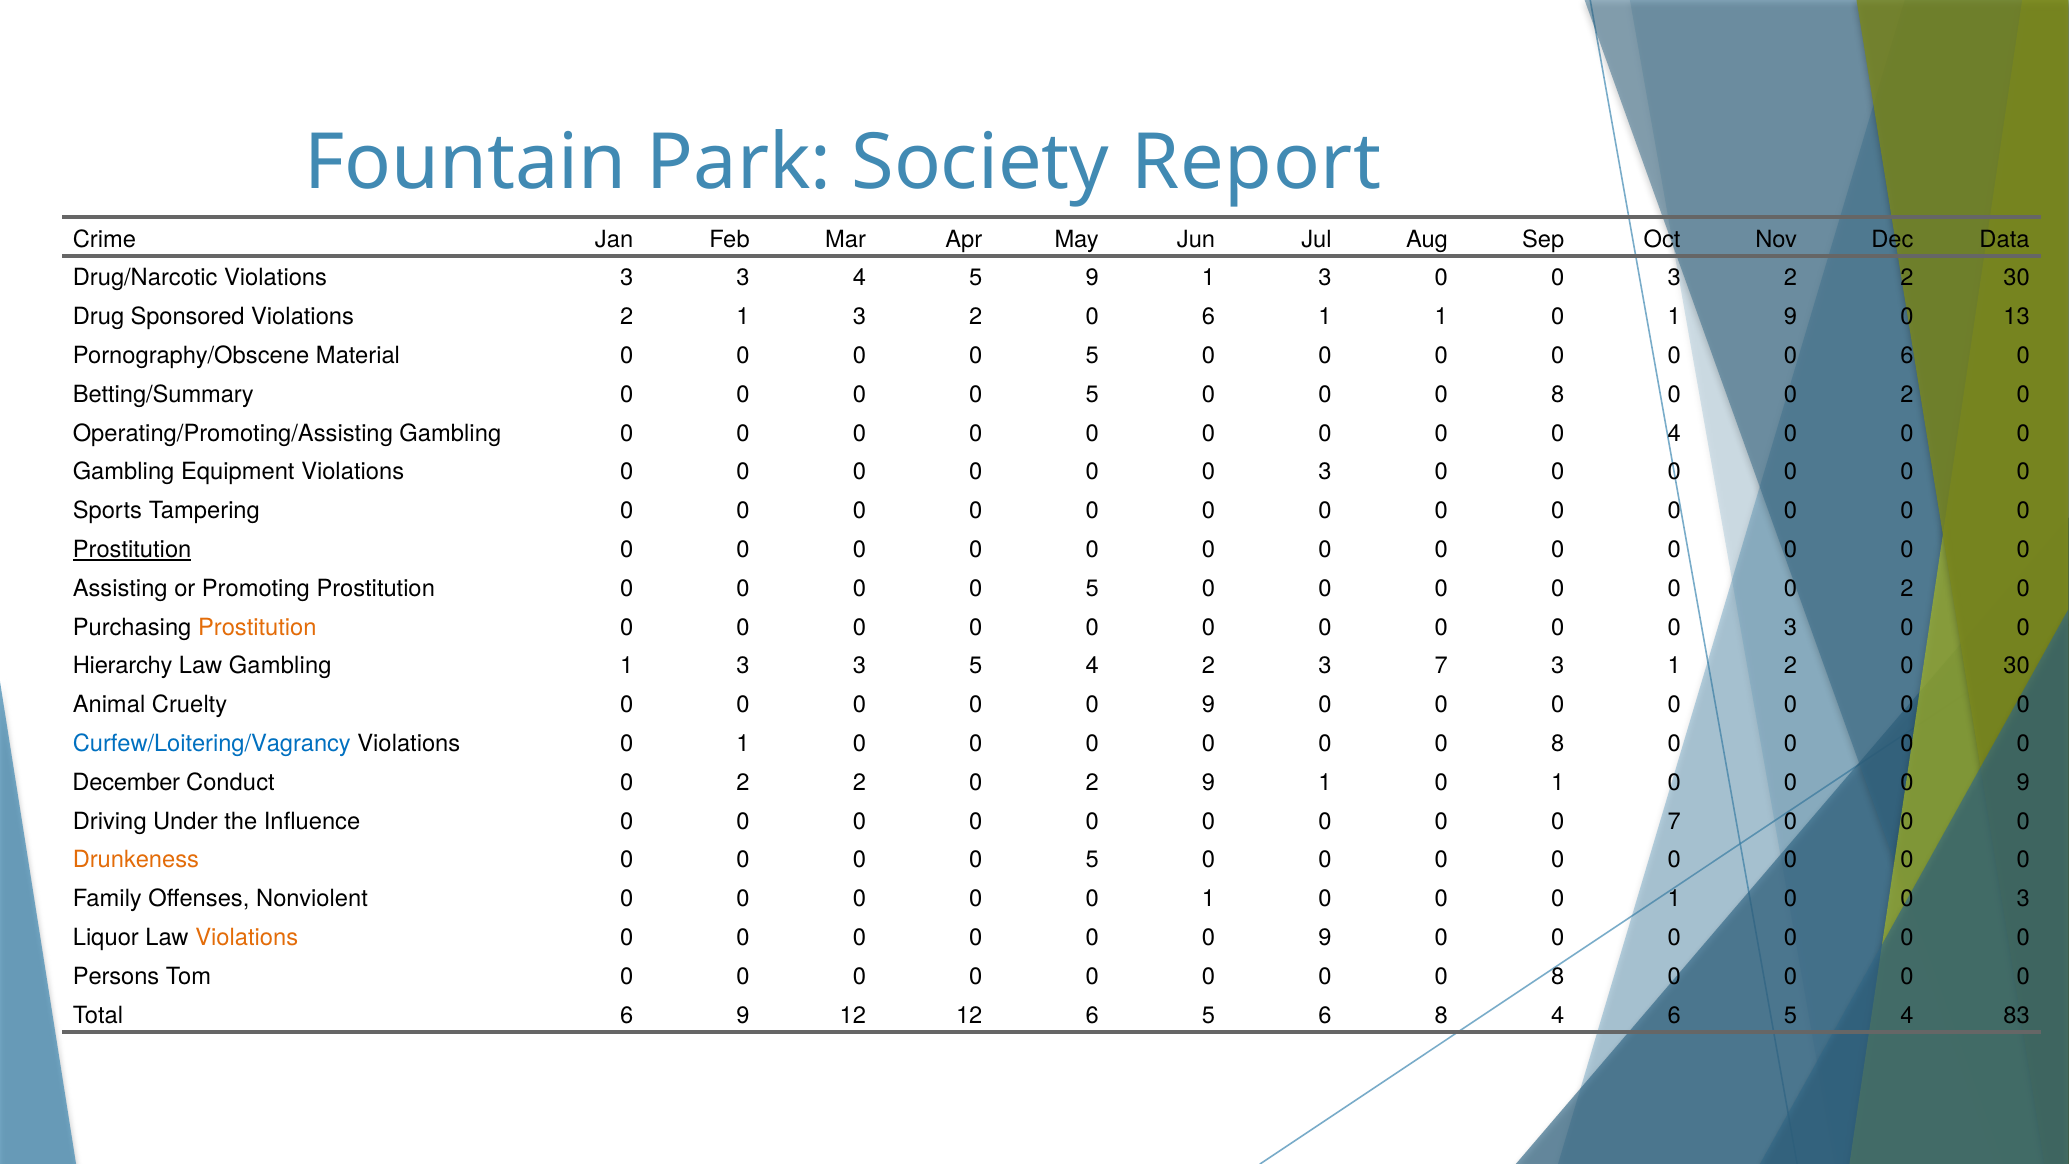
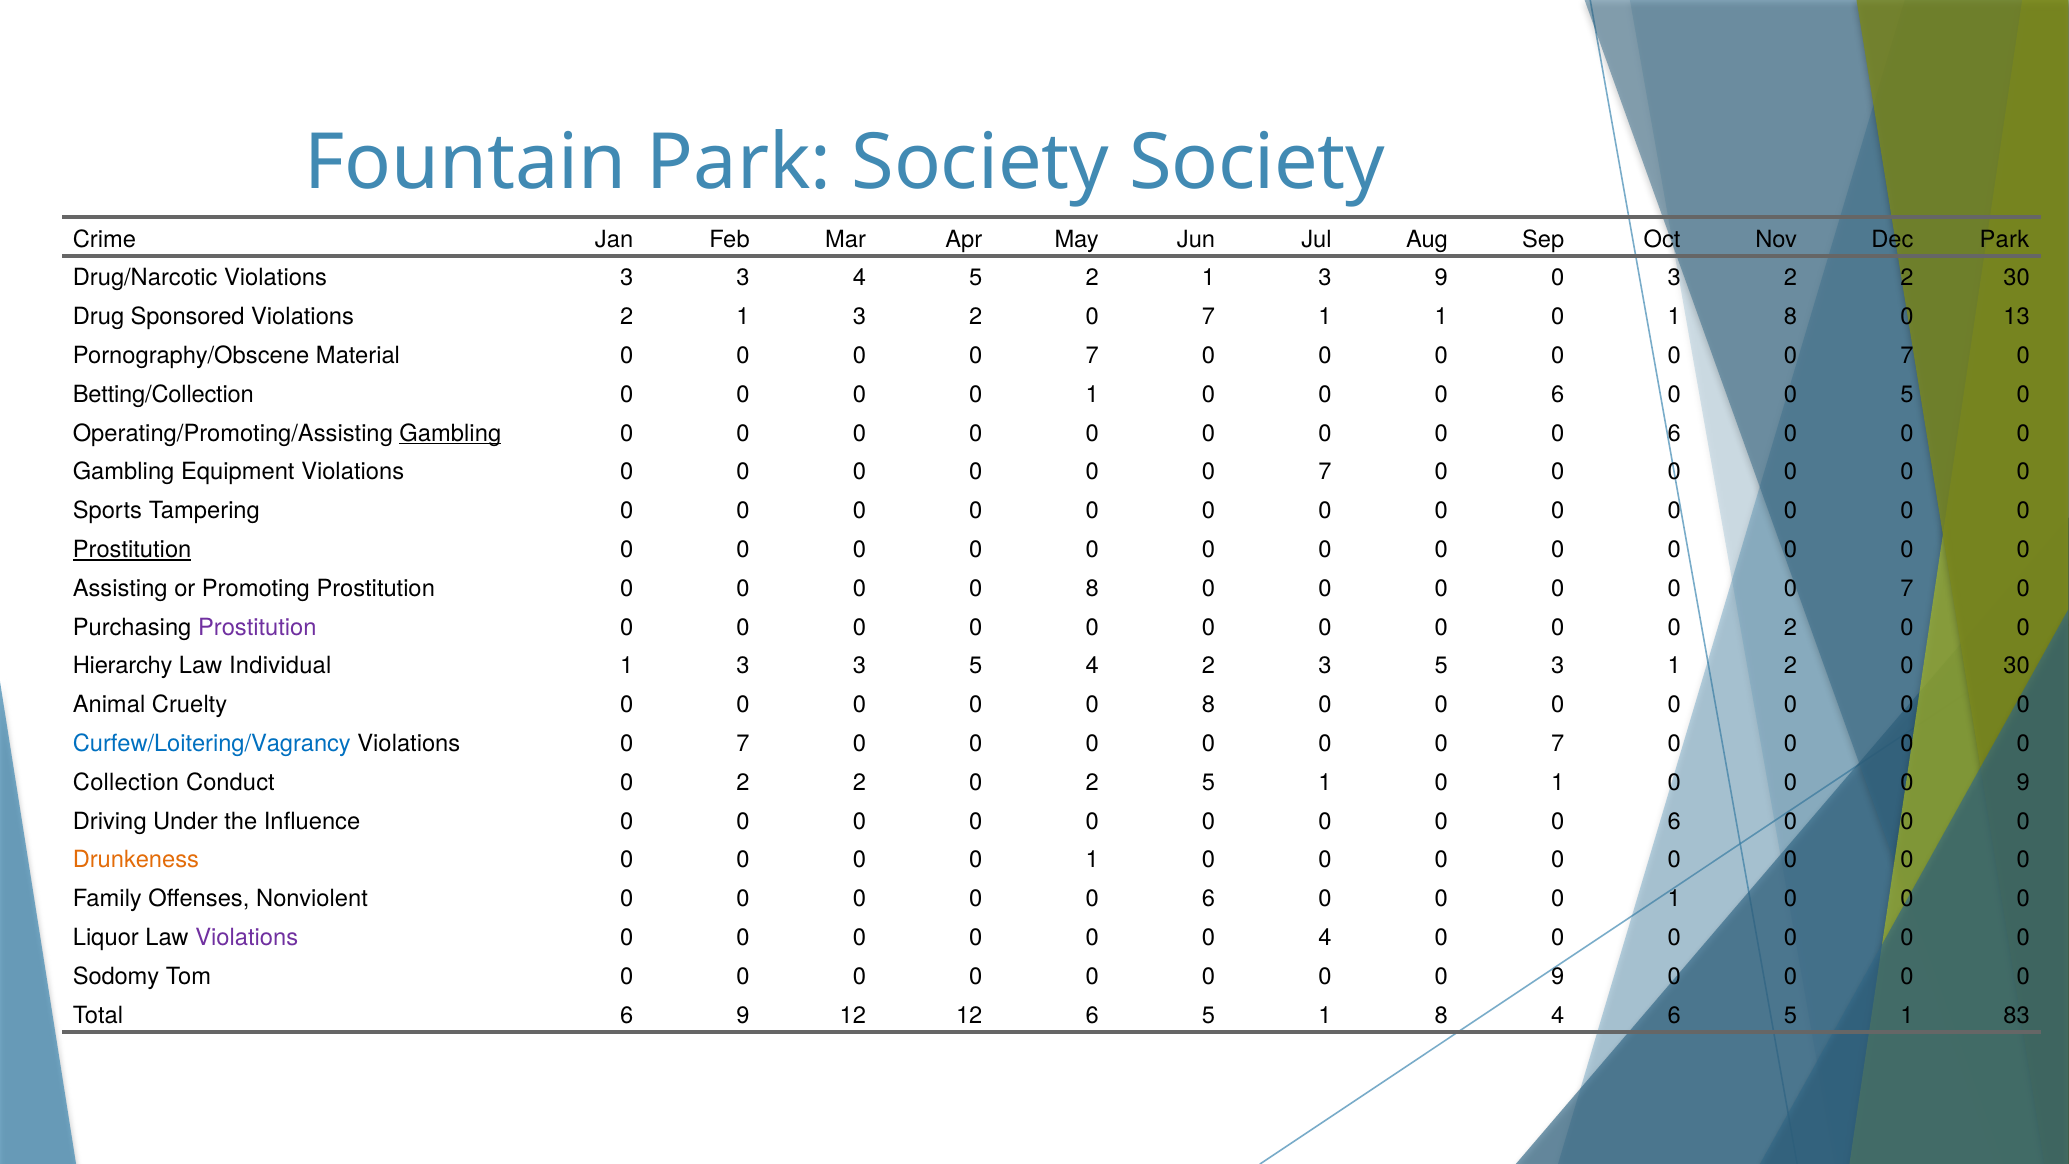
Society Report: Report -> Society
Dec Data: Data -> Park
5 9: 9 -> 2
1 3 0: 0 -> 9
2 0 6: 6 -> 7
0 1 9: 9 -> 8
5 at (1092, 356): 5 -> 7
6 at (1907, 356): 6 -> 7
Betting/Summary: Betting/Summary -> Betting/Collection
5 at (1092, 394): 5 -> 1
8 at (1558, 394): 8 -> 6
2 at (1907, 394): 2 -> 5
Gambling at (450, 433) underline: none -> present
4 at (1674, 433): 4 -> 6
3 at (1325, 472): 3 -> 7
5 at (1092, 588): 5 -> 8
2 at (1907, 588): 2 -> 7
Prostitution at (257, 627) colour: orange -> purple
3 at (1790, 627): 3 -> 2
Law Gambling: Gambling -> Individual
2 3 7: 7 -> 5
9 at (1209, 705): 9 -> 8
Violations 0 1: 1 -> 7
8 at (1558, 743): 8 -> 7
December: December -> Collection
2 9: 9 -> 5
7 at (1674, 821): 7 -> 6
5 at (1092, 860): 5 -> 1
1 at (1209, 899): 1 -> 6
3 at (2023, 899): 3 -> 0
Violations at (247, 937) colour: orange -> purple
9 at (1325, 937): 9 -> 4
Persons: Persons -> Sodomy
8 at (1558, 976): 8 -> 9
12 6 5 6: 6 -> 1
4 6 5 4: 4 -> 1
